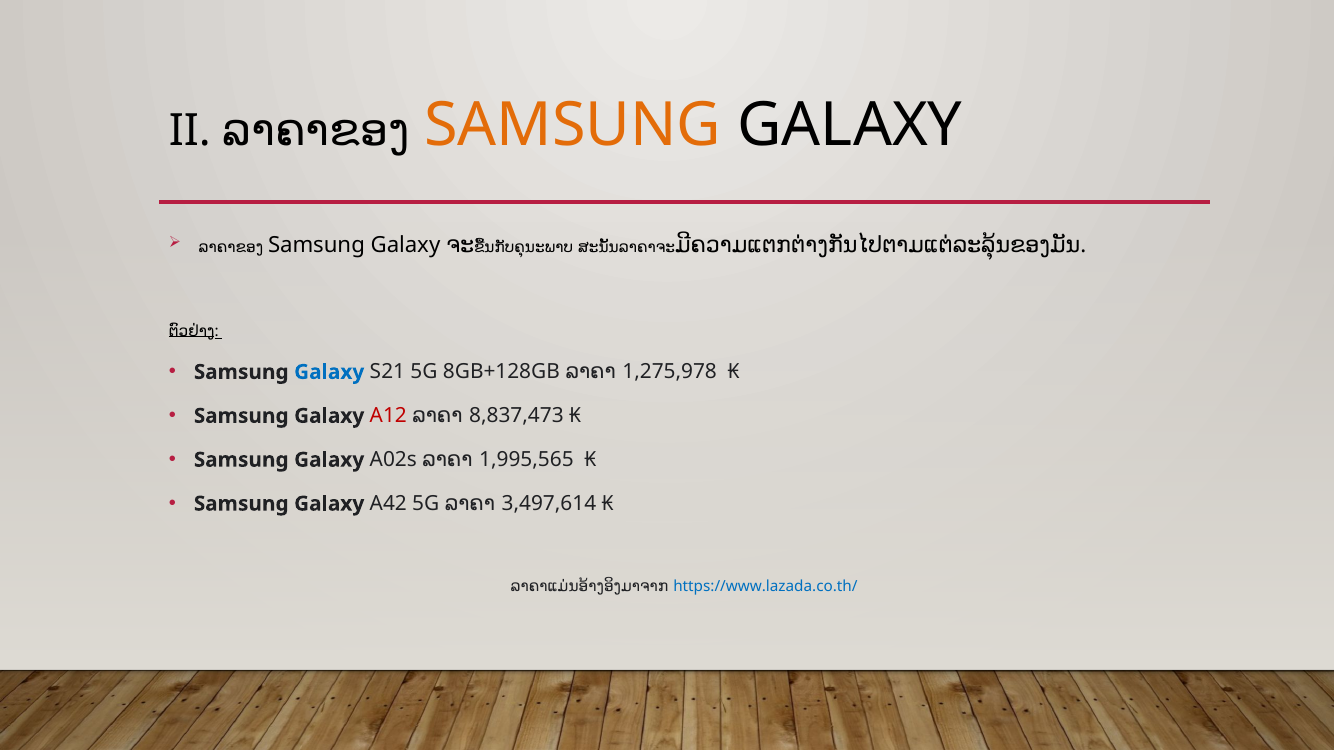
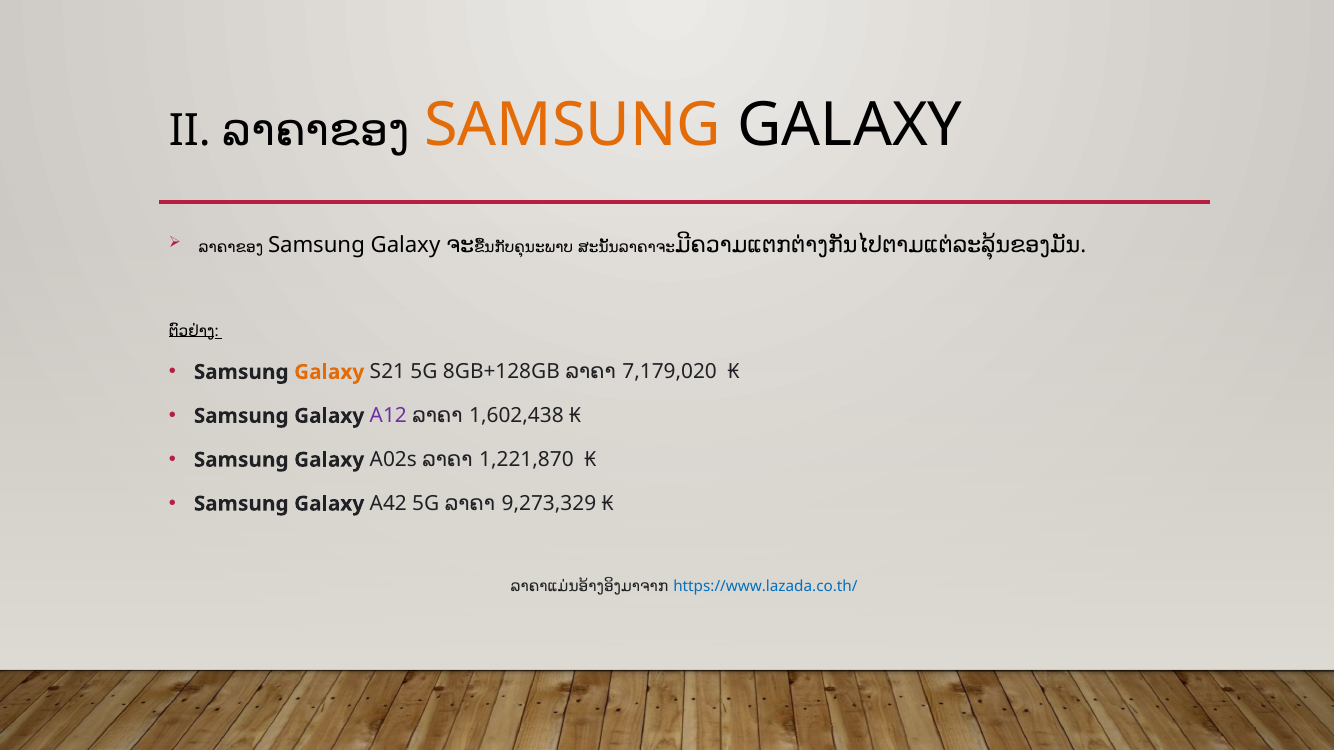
Galaxy at (329, 372) colour: blue -> orange
1,275,978: 1,275,978 -> 7,179,020
A12 colour: red -> purple
8,837,473: 8,837,473 -> 1,602,438
1,995,565: 1,995,565 -> 1,221,870
3,497,614: 3,497,614 -> 9,273,329
